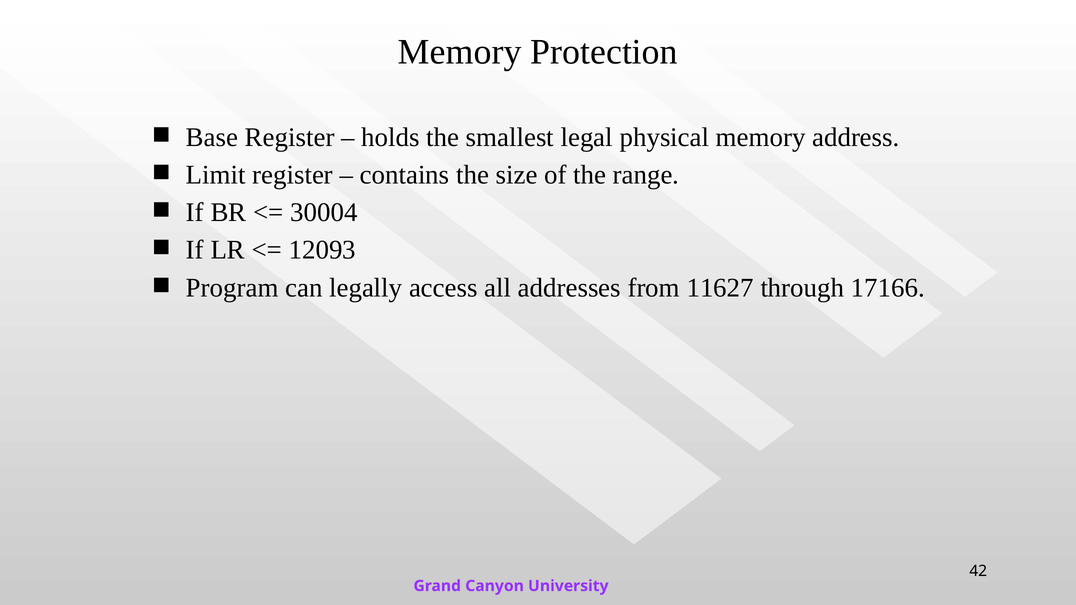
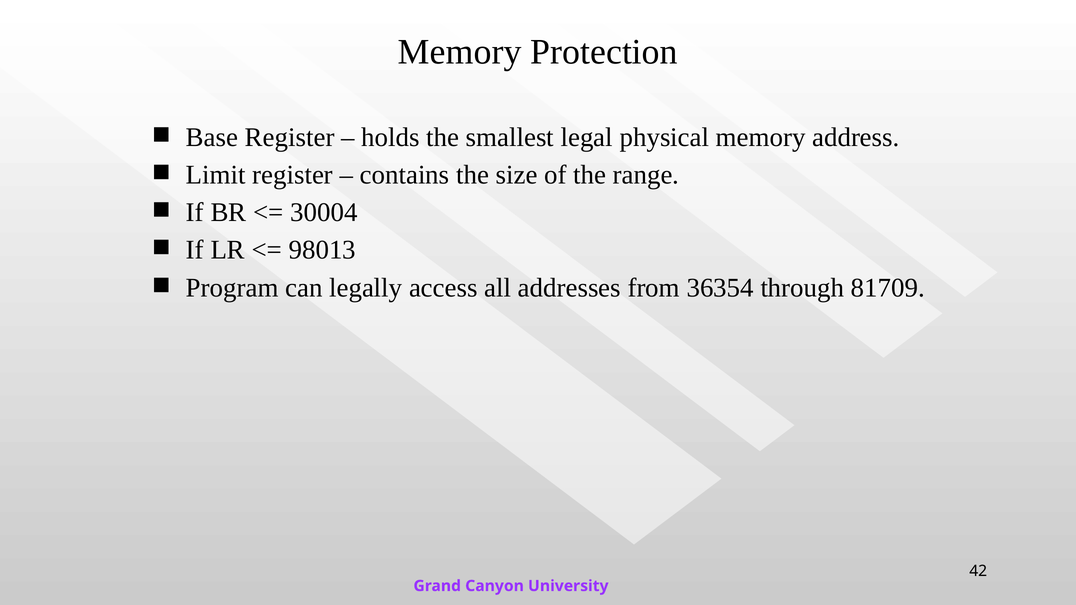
12093: 12093 -> 98013
11627: 11627 -> 36354
17166: 17166 -> 81709
